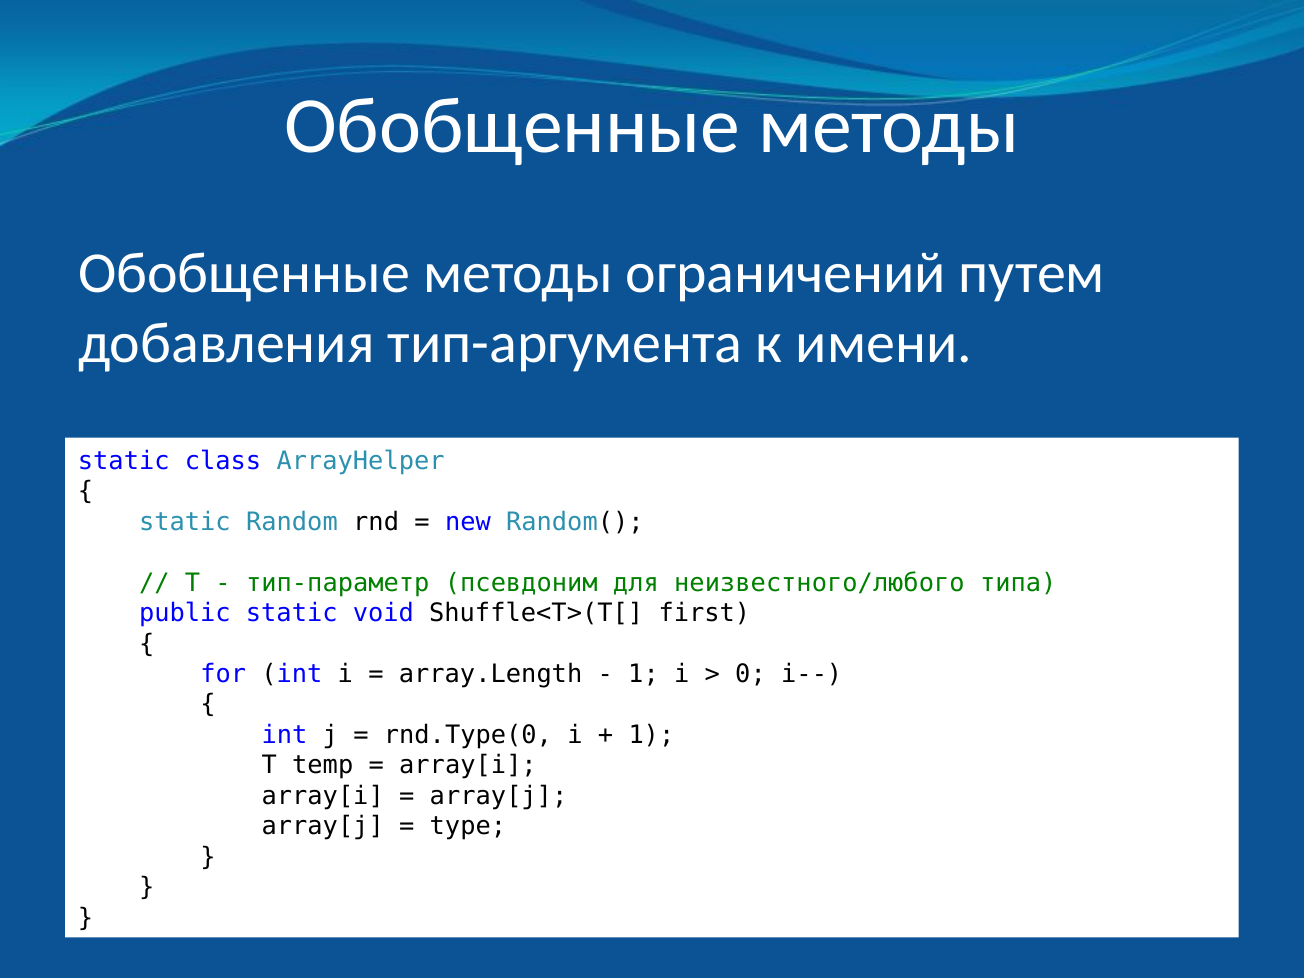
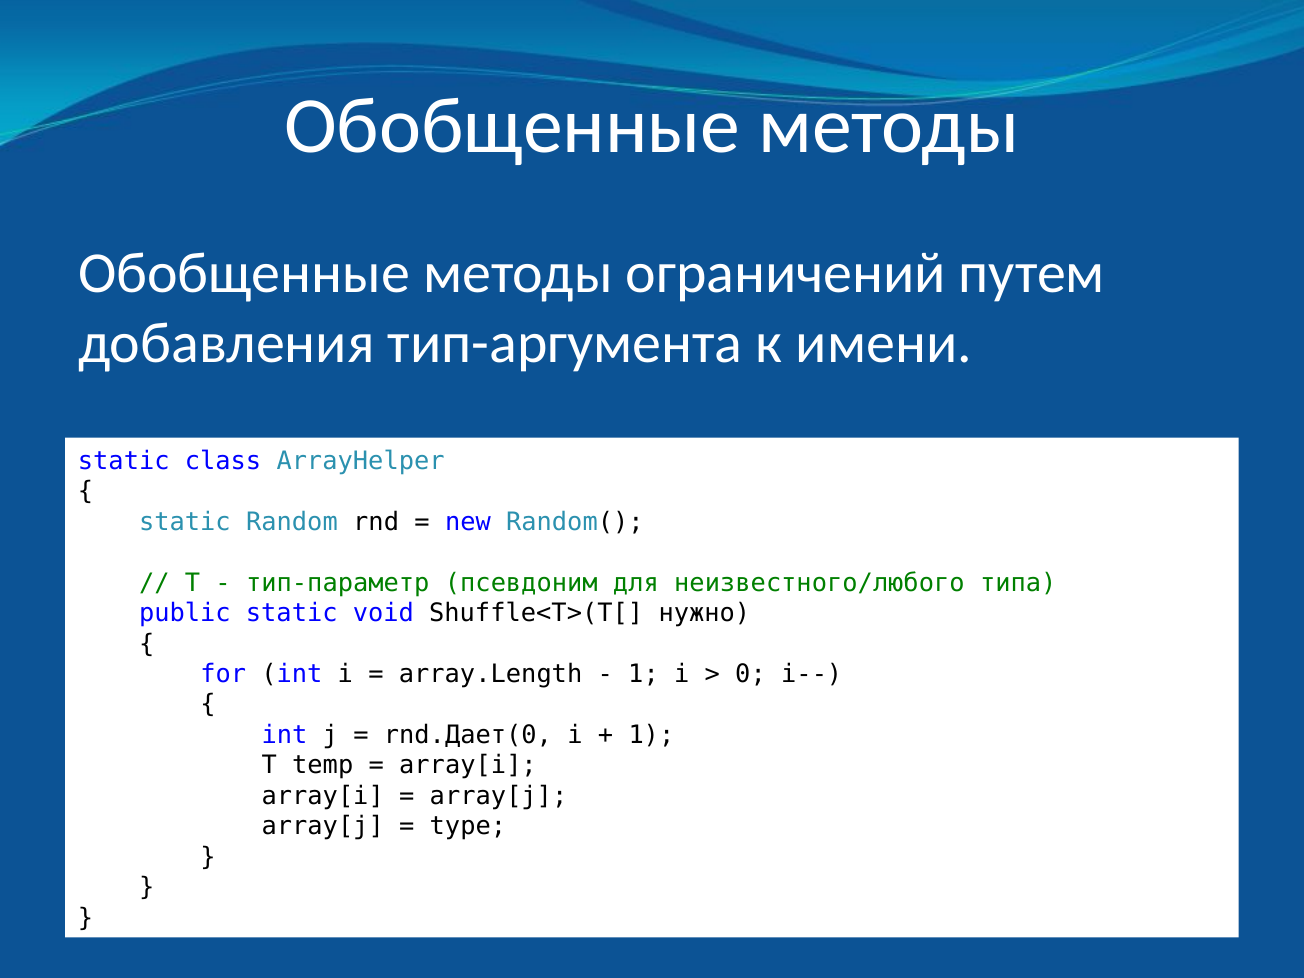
first: first -> нужно
rnd.Type(0: rnd.Type(0 -> rnd.Дает(0
